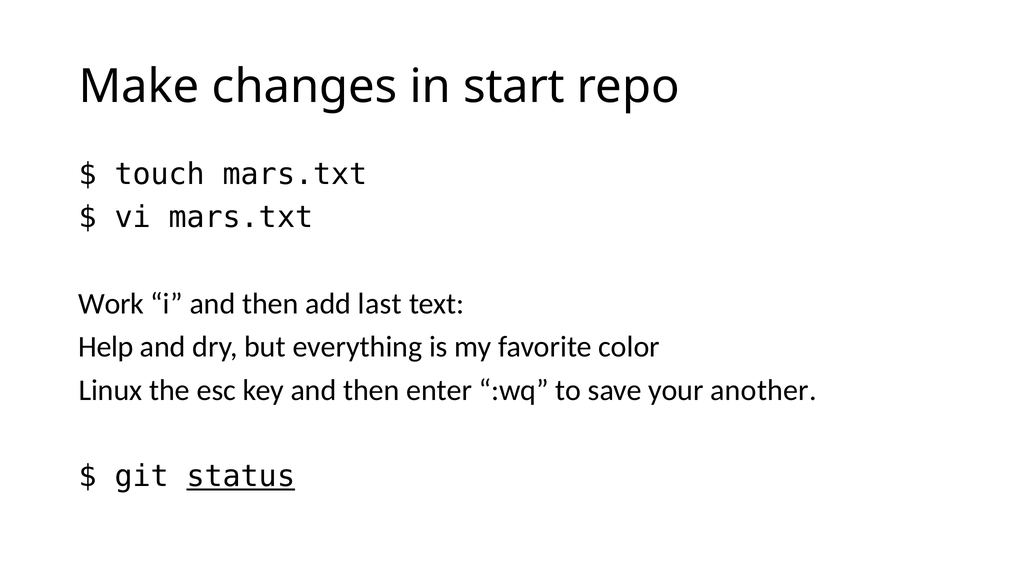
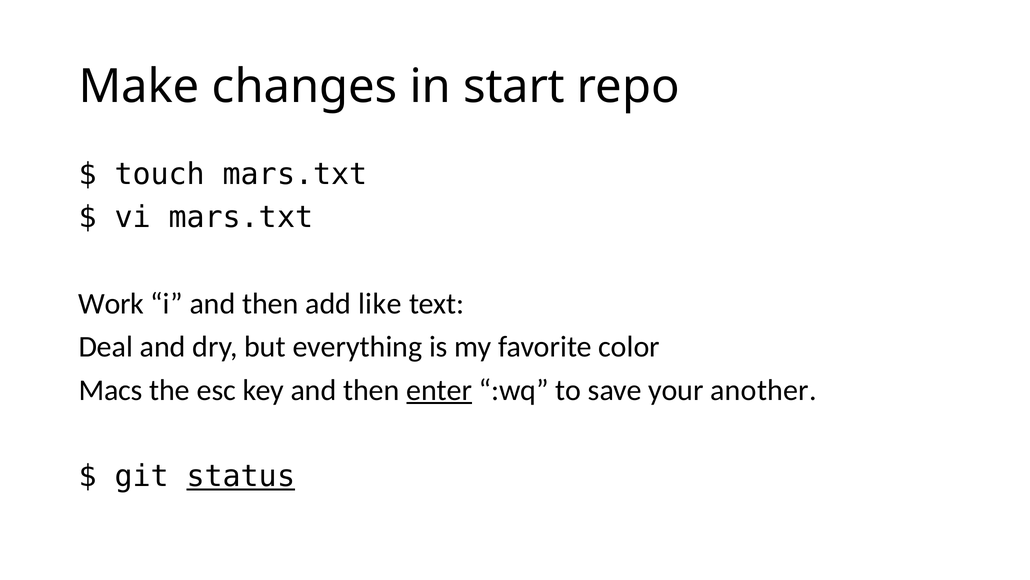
last: last -> like
Help: Help -> Deal
Linux: Linux -> Macs
enter underline: none -> present
